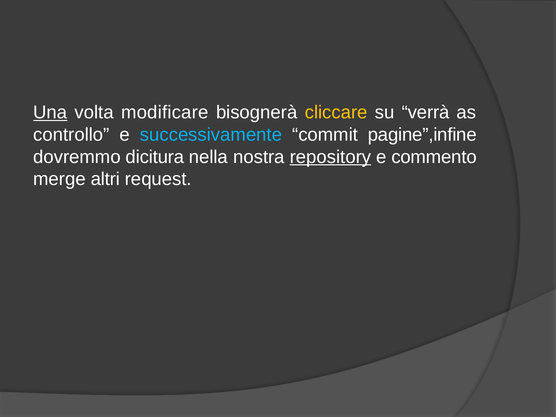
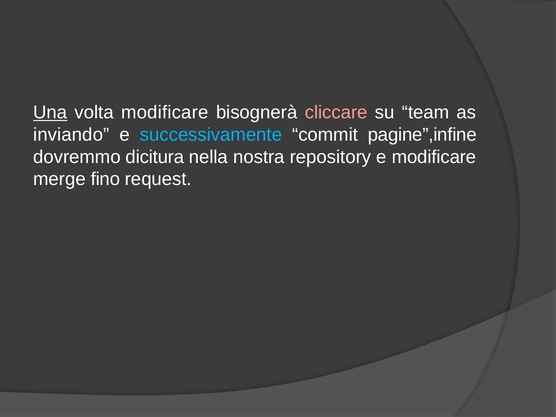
cliccare colour: yellow -> pink
verrà: verrà -> team
controllo: controllo -> inviando
repository underline: present -> none
e commento: commento -> modificare
altri: altri -> fino
